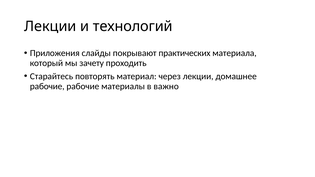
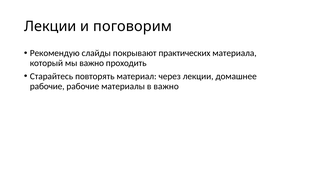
технологий: технологий -> поговорим
Приложения: Приложения -> Рекомендую
мы зачету: зачету -> важно
